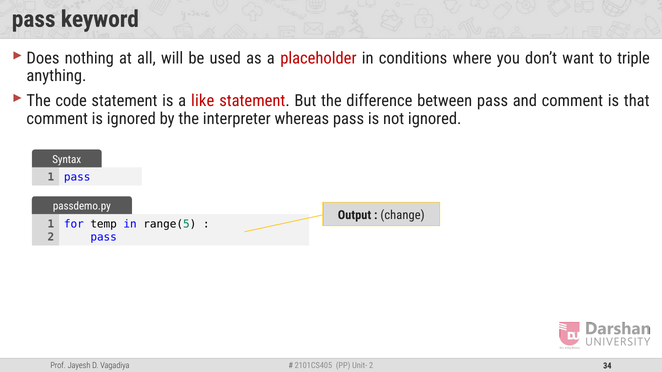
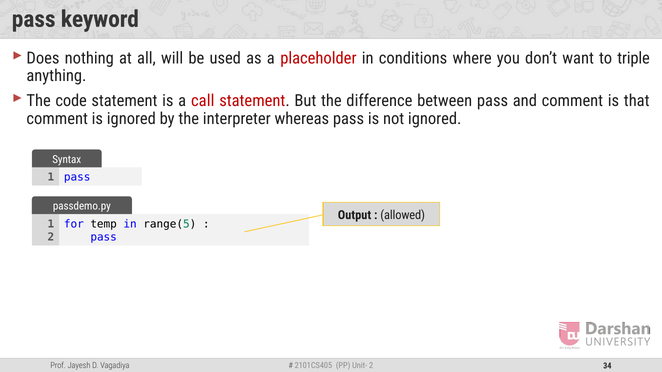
like: like -> call
change: change -> allowed
